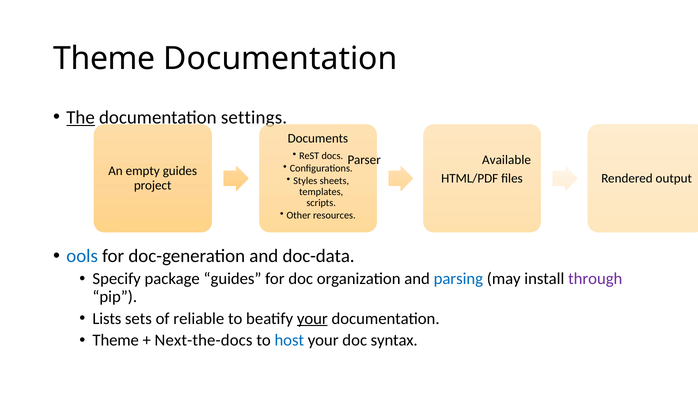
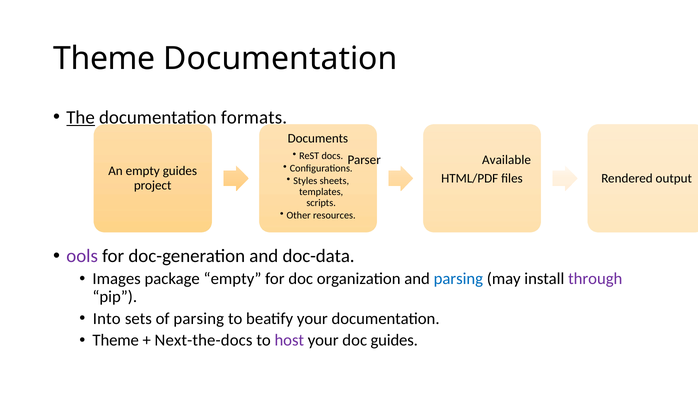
settings: settings -> formats
ools colour: blue -> purple
Specify: Specify -> Images
package guides: guides -> empty
Lists: Lists -> Into
of reliable: reliable -> parsing
your at (312, 318) underline: present -> none
host colour: blue -> purple
doc syntax: syntax -> guides
